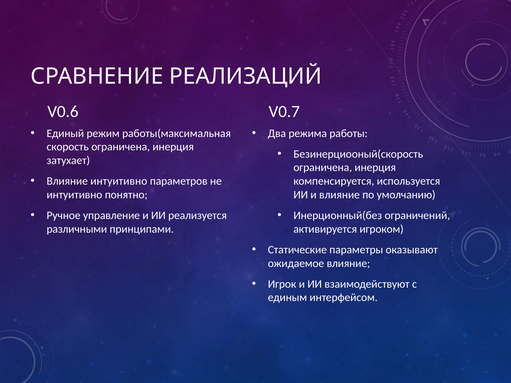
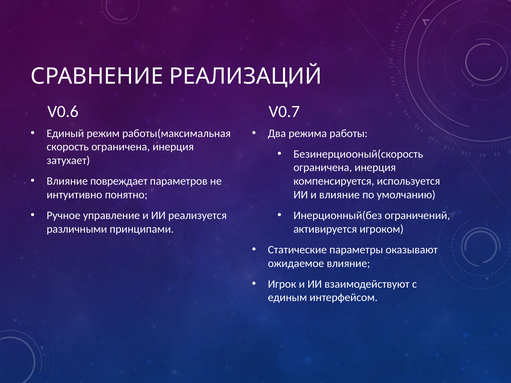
Влияние интуитивно: интуитивно -> повреждает
